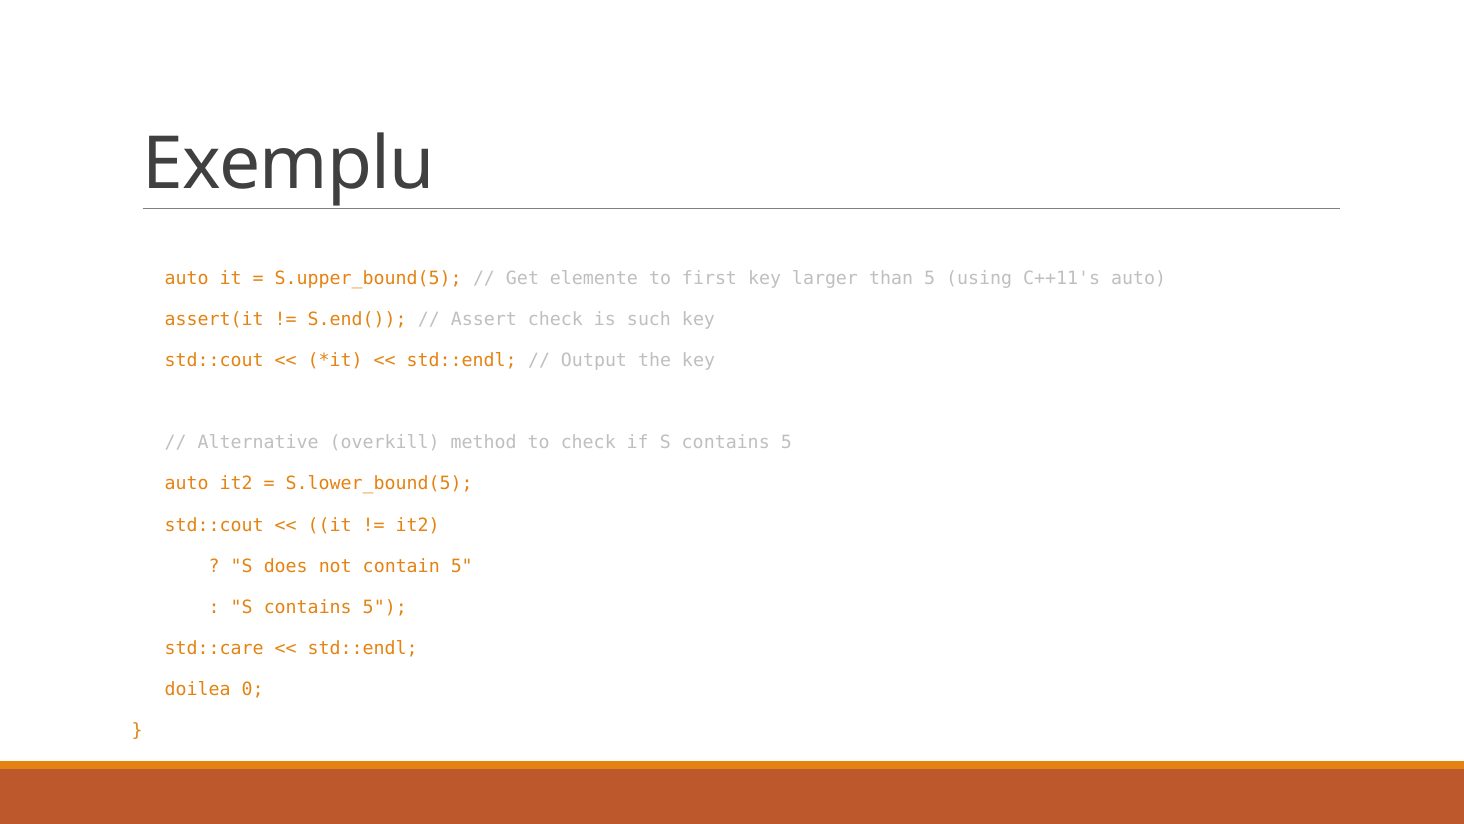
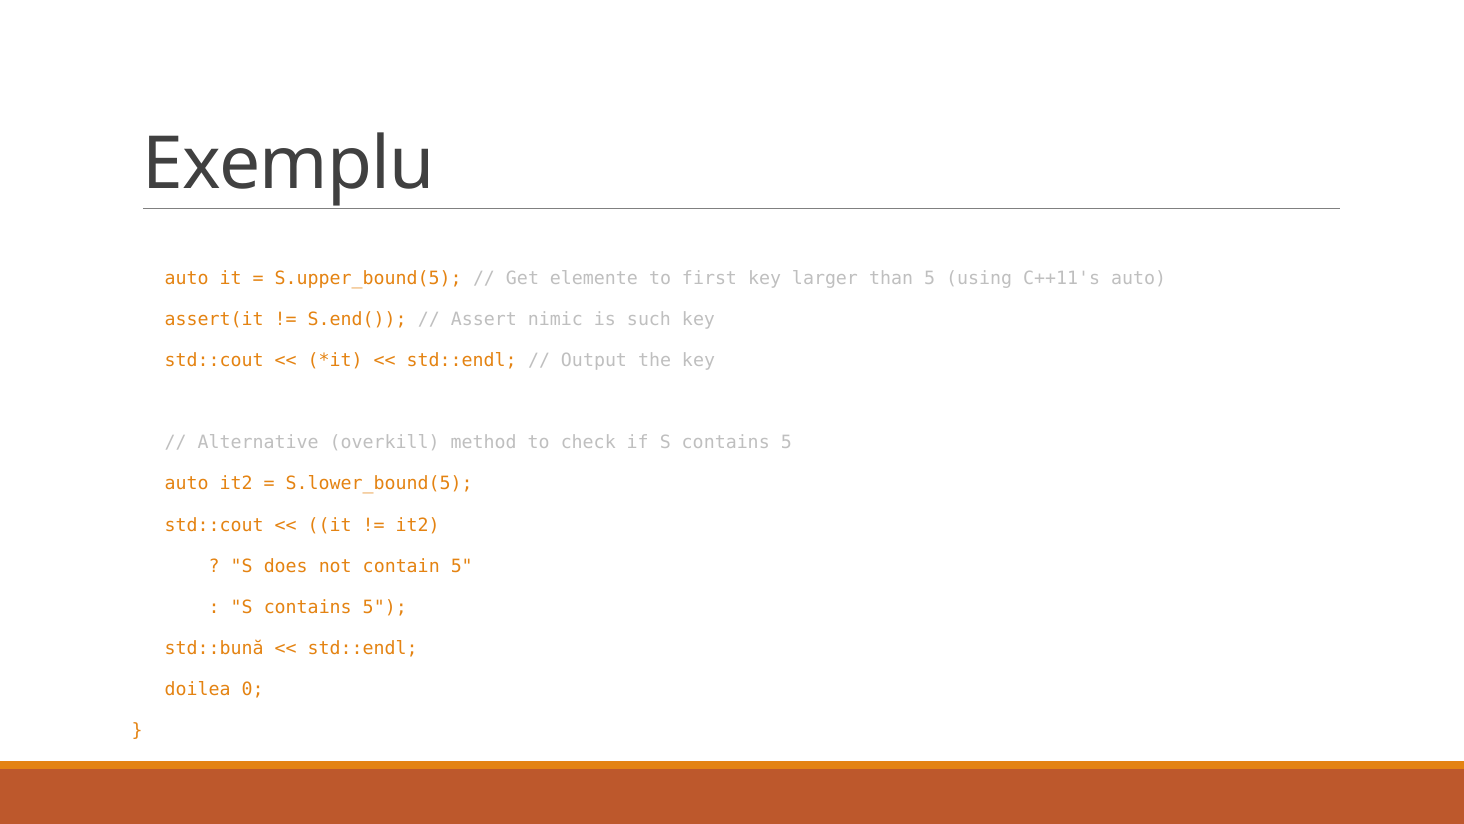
Assert check: check -> nimic
std::care: std::care -> std::bună
